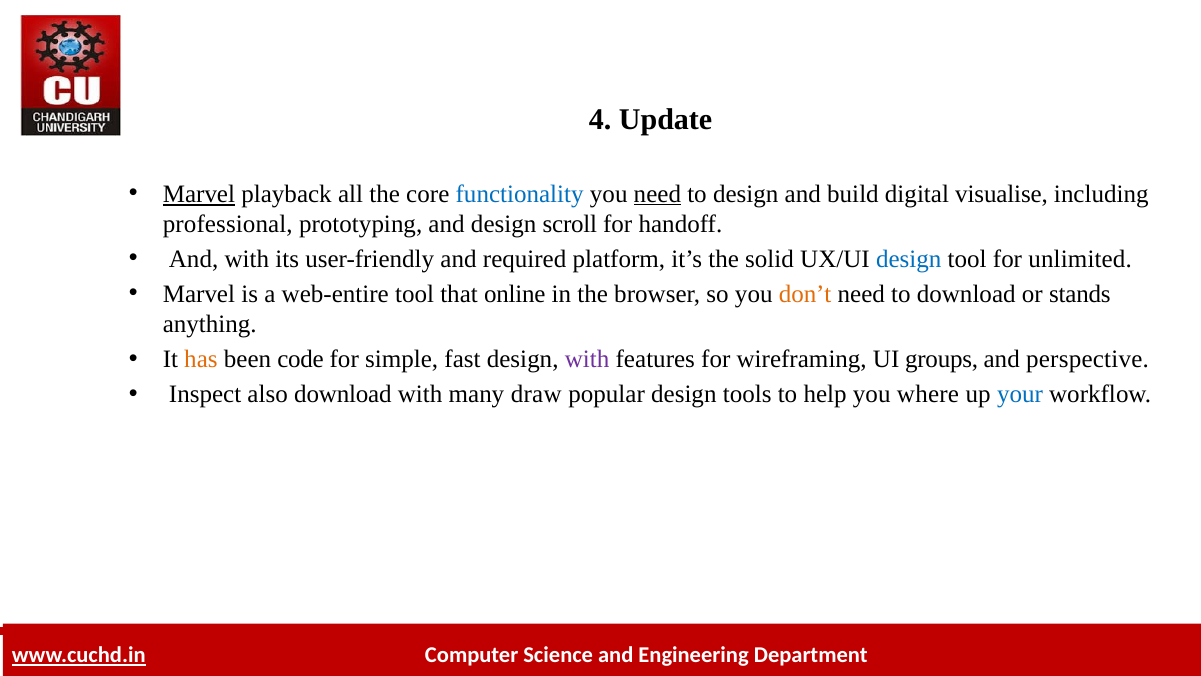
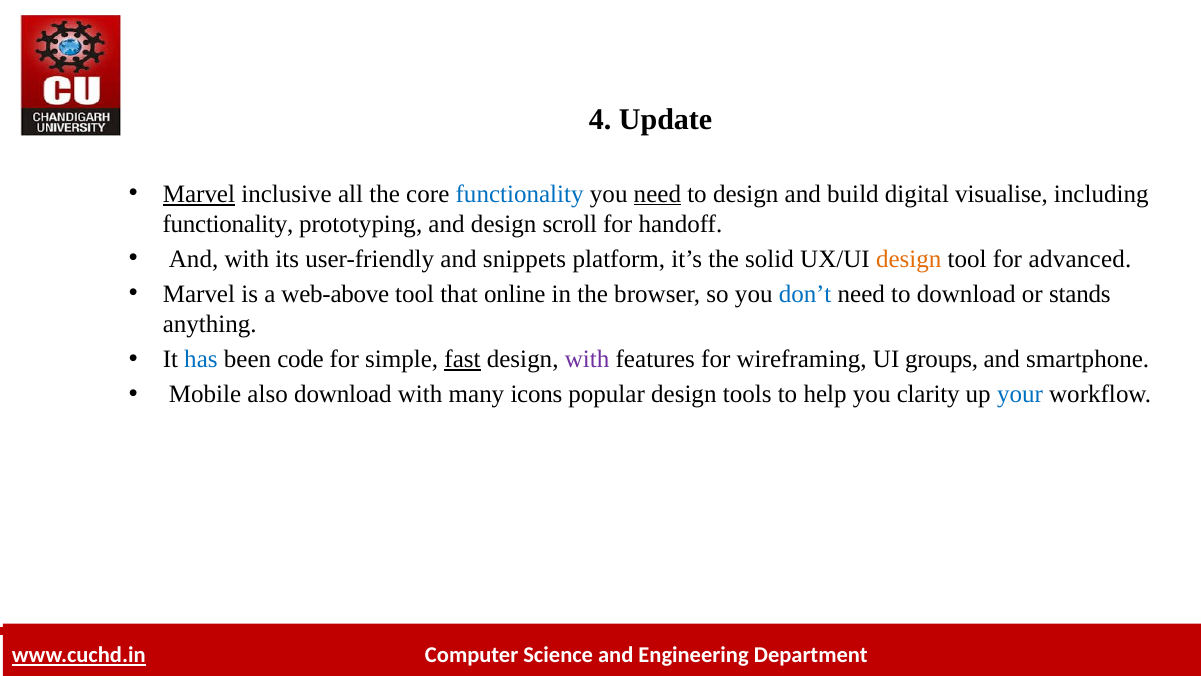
playback: playback -> inclusive
professional at (228, 224): professional -> functionality
required: required -> snippets
design at (909, 259) colour: blue -> orange
unlimited: unlimited -> advanced
web-entire: web-entire -> web-above
don’t colour: orange -> blue
has colour: orange -> blue
fast underline: none -> present
perspective: perspective -> smartphone
Inspect: Inspect -> Mobile
draw: draw -> icons
where: where -> clarity
